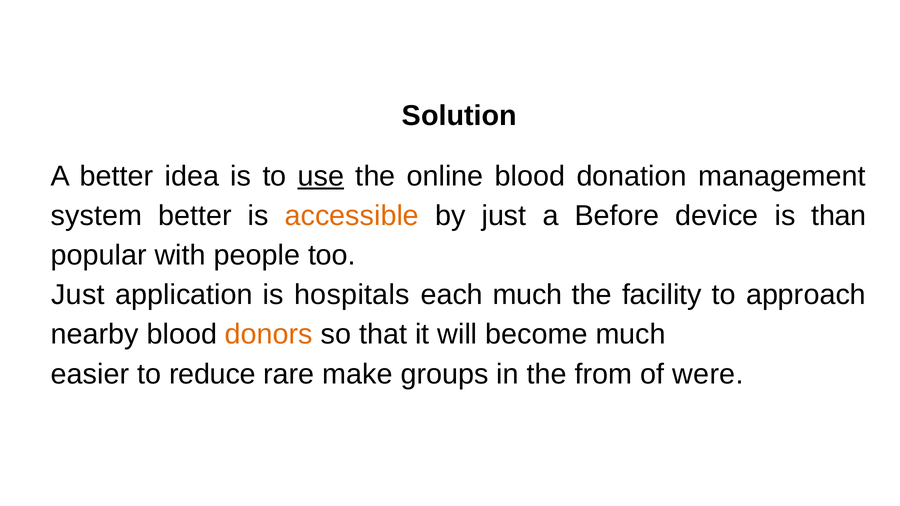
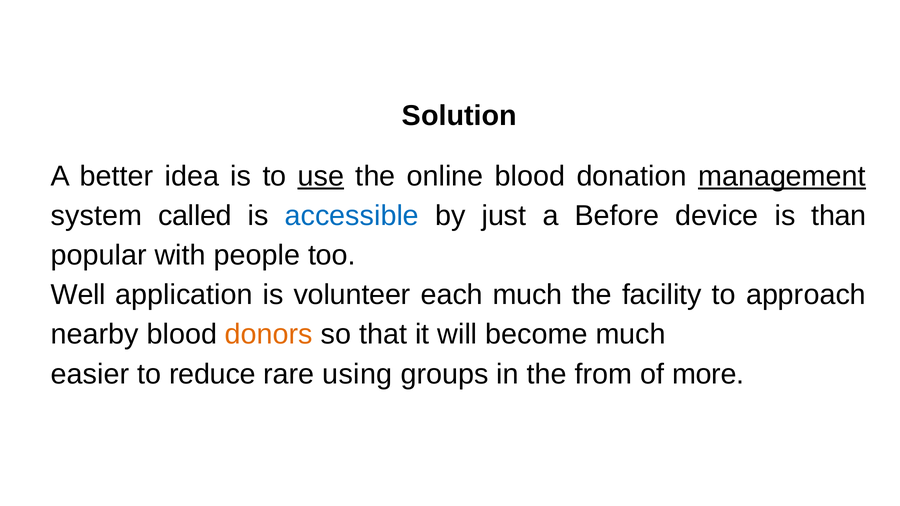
management underline: none -> present
system better: better -> called
accessible colour: orange -> blue
Just at (78, 295): Just -> Well
hospitals: hospitals -> volunteer
make: make -> using
were: were -> more
